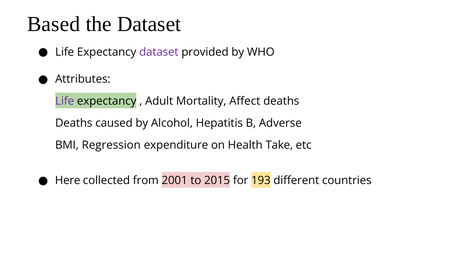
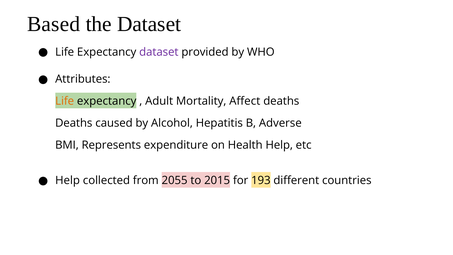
Life at (65, 101) colour: purple -> orange
Regression: Regression -> Represents
Health Take: Take -> Help
Here at (68, 180): Here -> Help
2001: 2001 -> 2055
